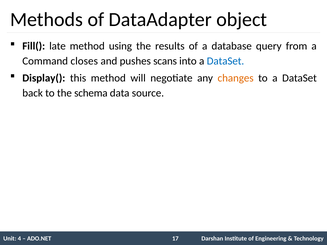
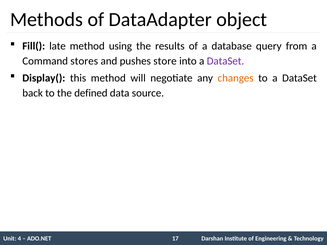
closes: closes -> stores
scans: scans -> store
DataSet at (225, 61) colour: blue -> purple
schema: schema -> defined
